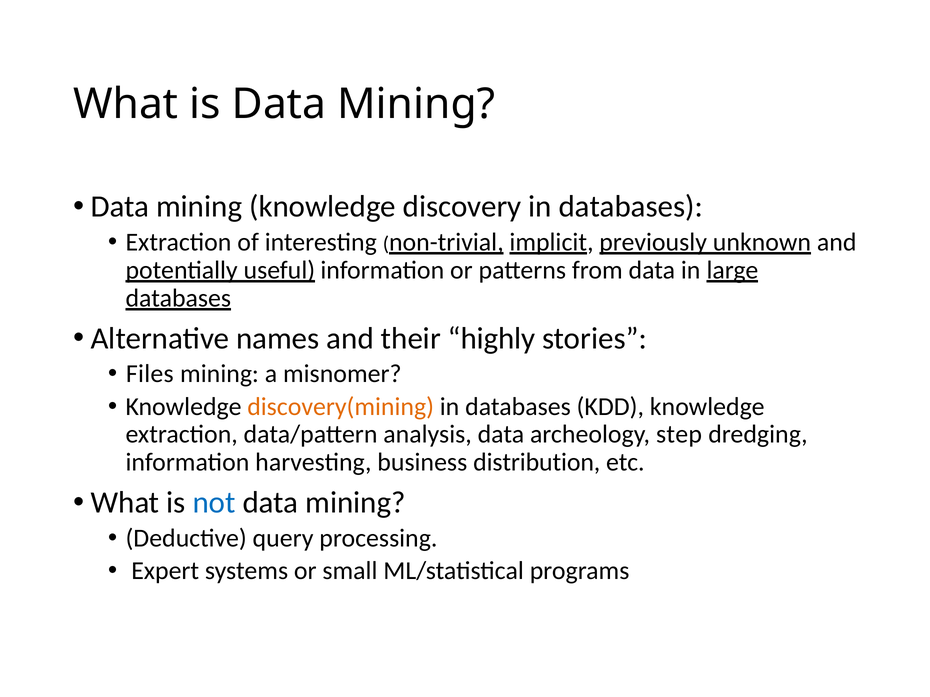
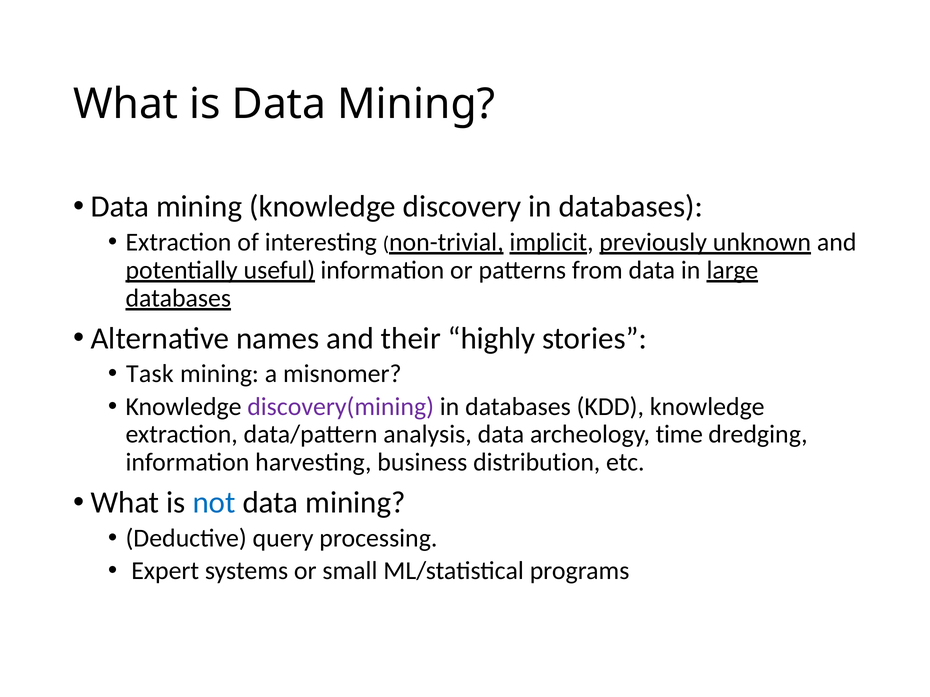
Files: Files -> Task
discovery(mining colour: orange -> purple
step: step -> time
